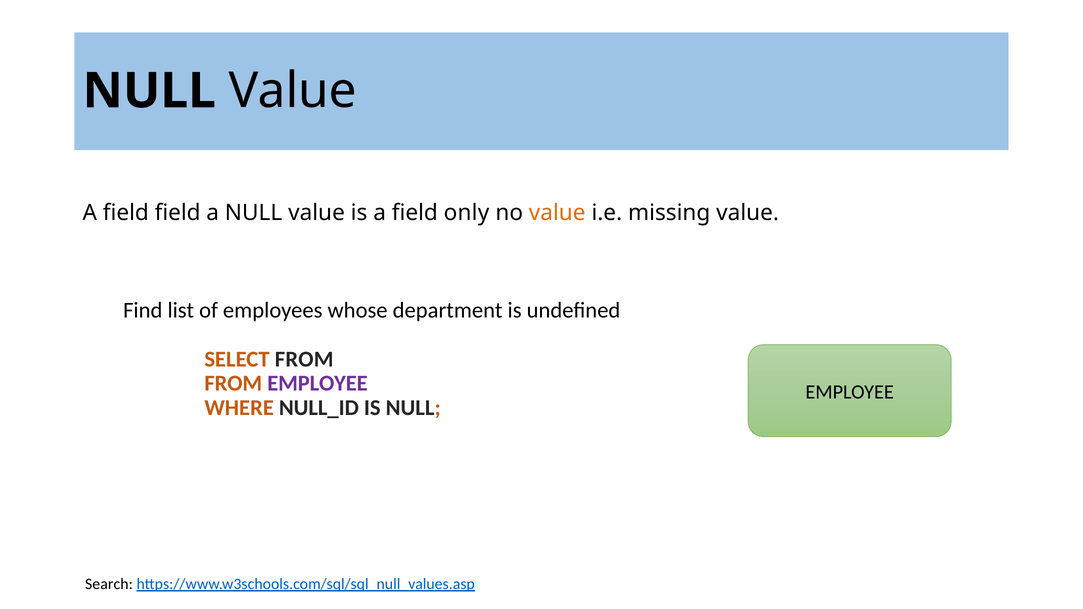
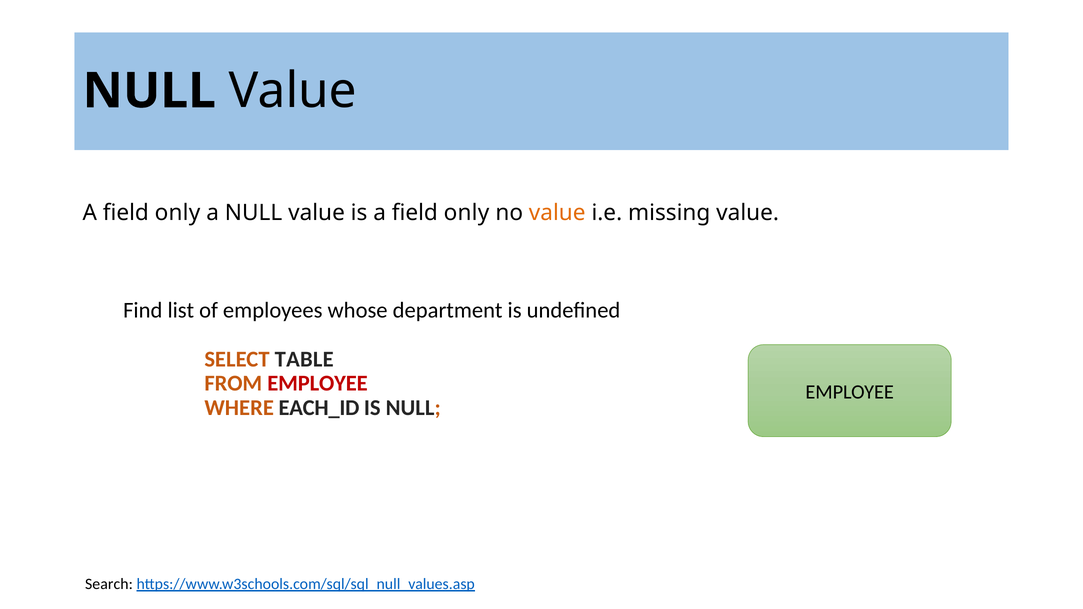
field at (178, 213): field -> only
SELECT FROM: FROM -> TABLE
EMPLOYEE at (318, 384) colour: purple -> red
NULL_ID: NULL_ID -> EACH_ID
